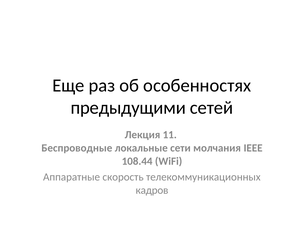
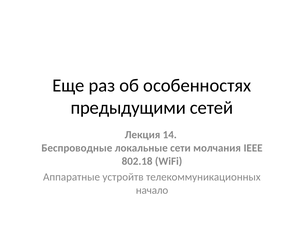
11: 11 -> 14
108.44: 108.44 -> 802.18
скорость: скорость -> устройтв
кадров: кадров -> начало
